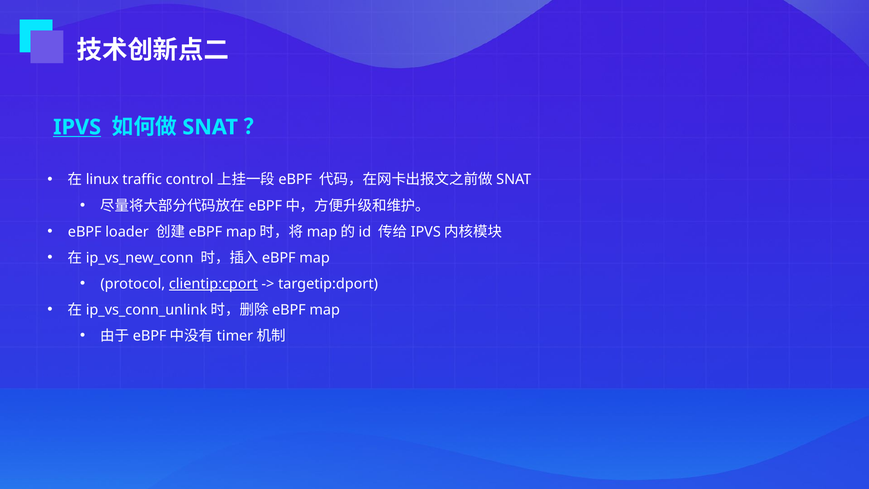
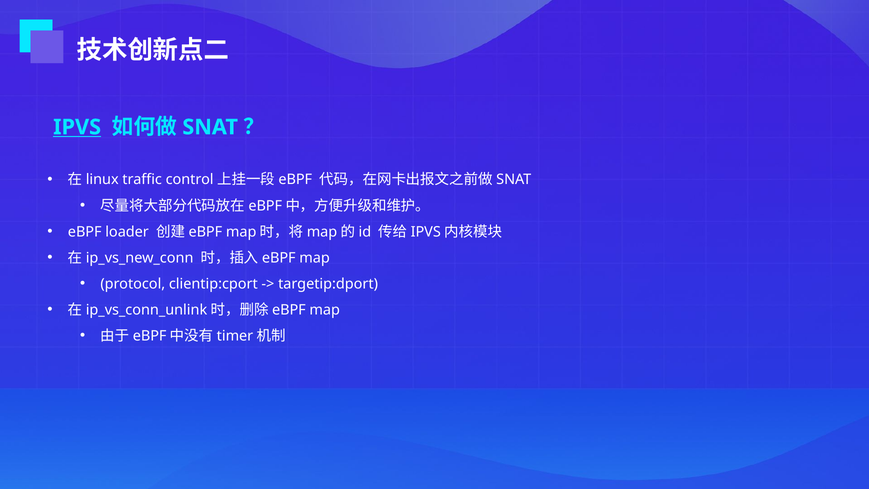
clientip:cport underline: present -> none
